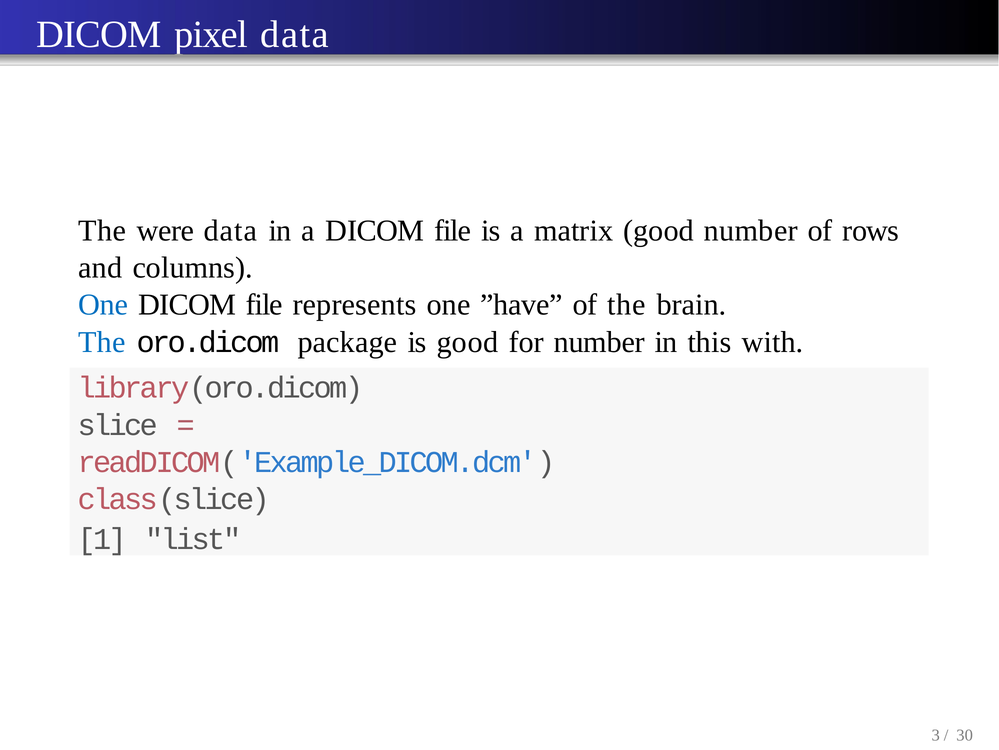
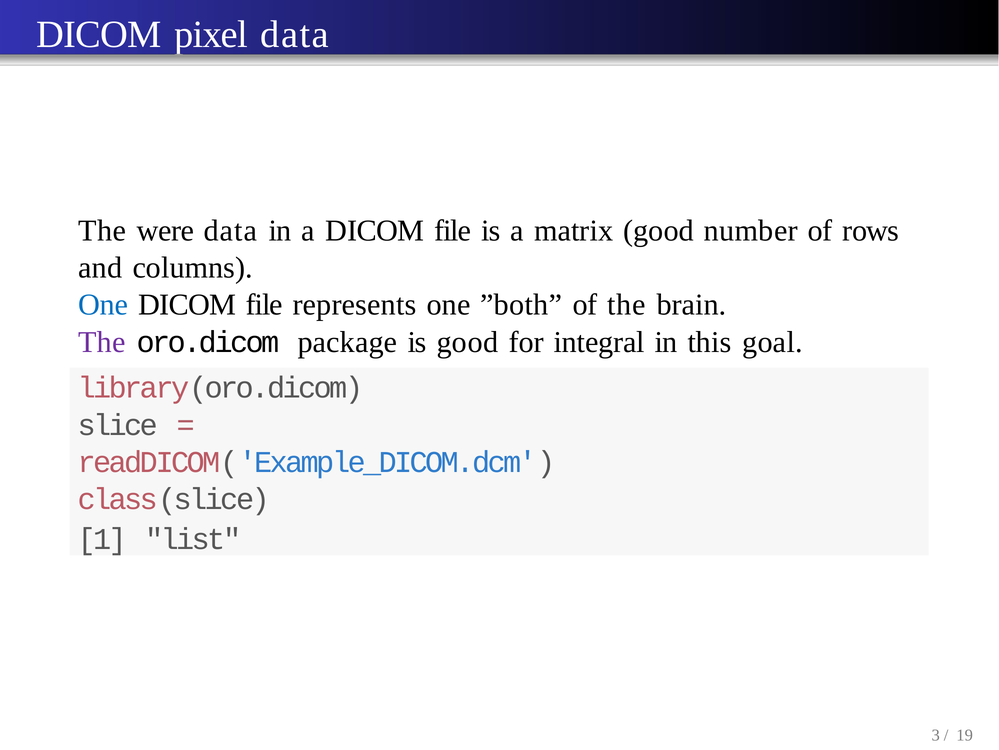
”have: ”have -> ”both
The at (102, 342) colour: blue -> purple
for number: number -> integral
with: with -> goal
30: 30 -> 19
